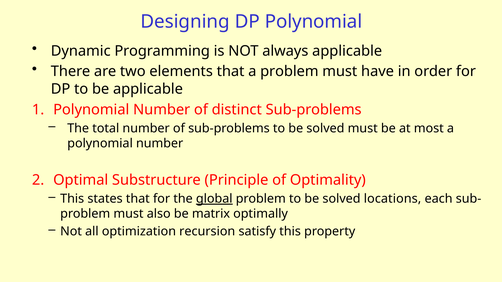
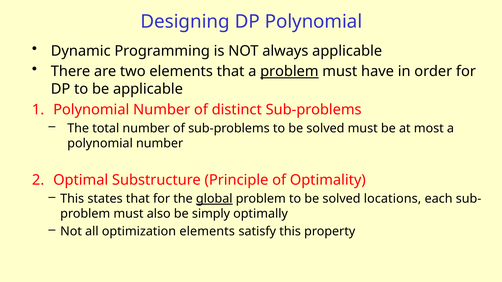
problem at (289, 72) underline: none -> present
matrix: matrix -> simply
optimization recursion: recursion -> elements
